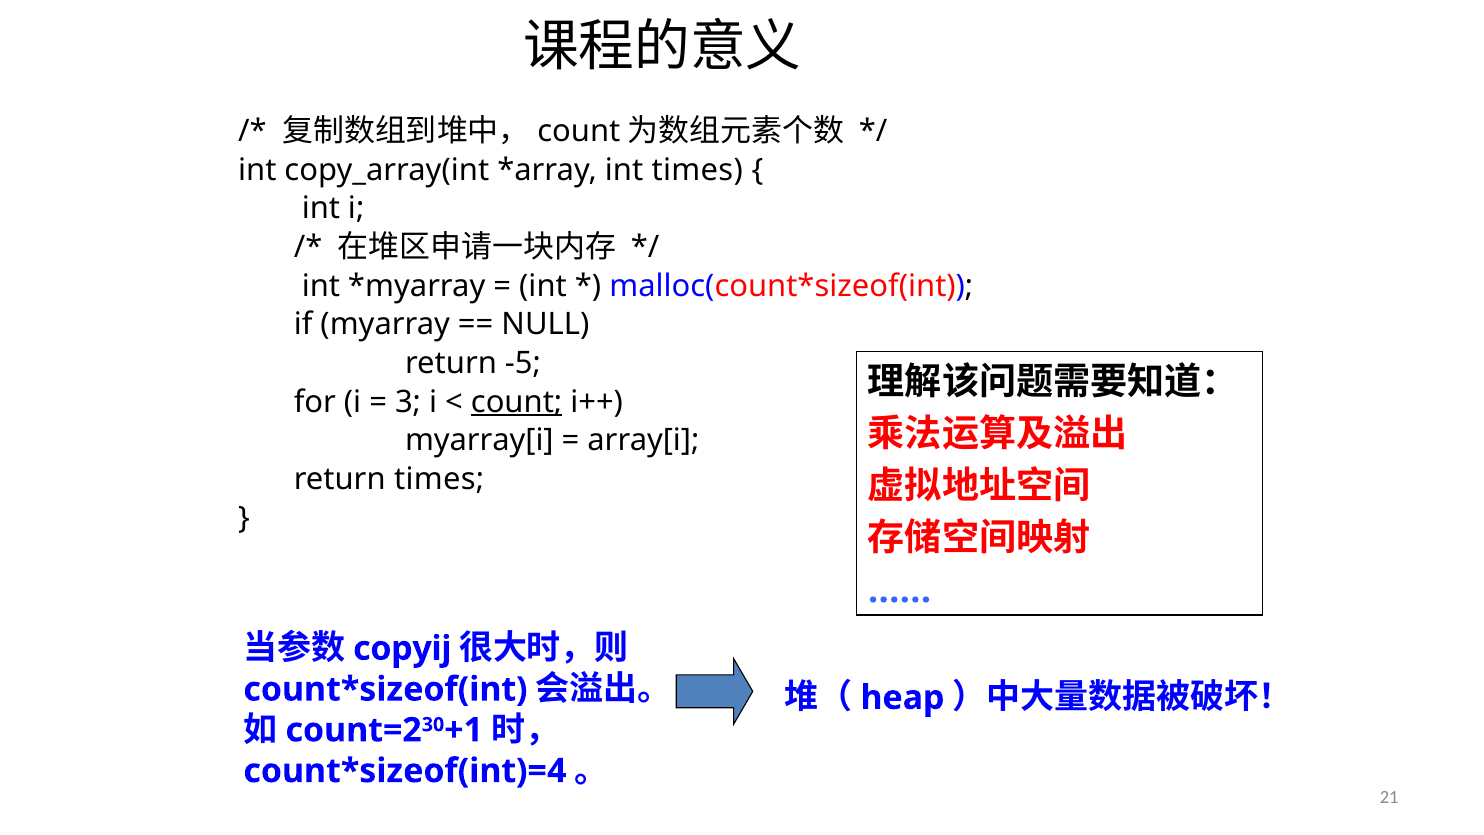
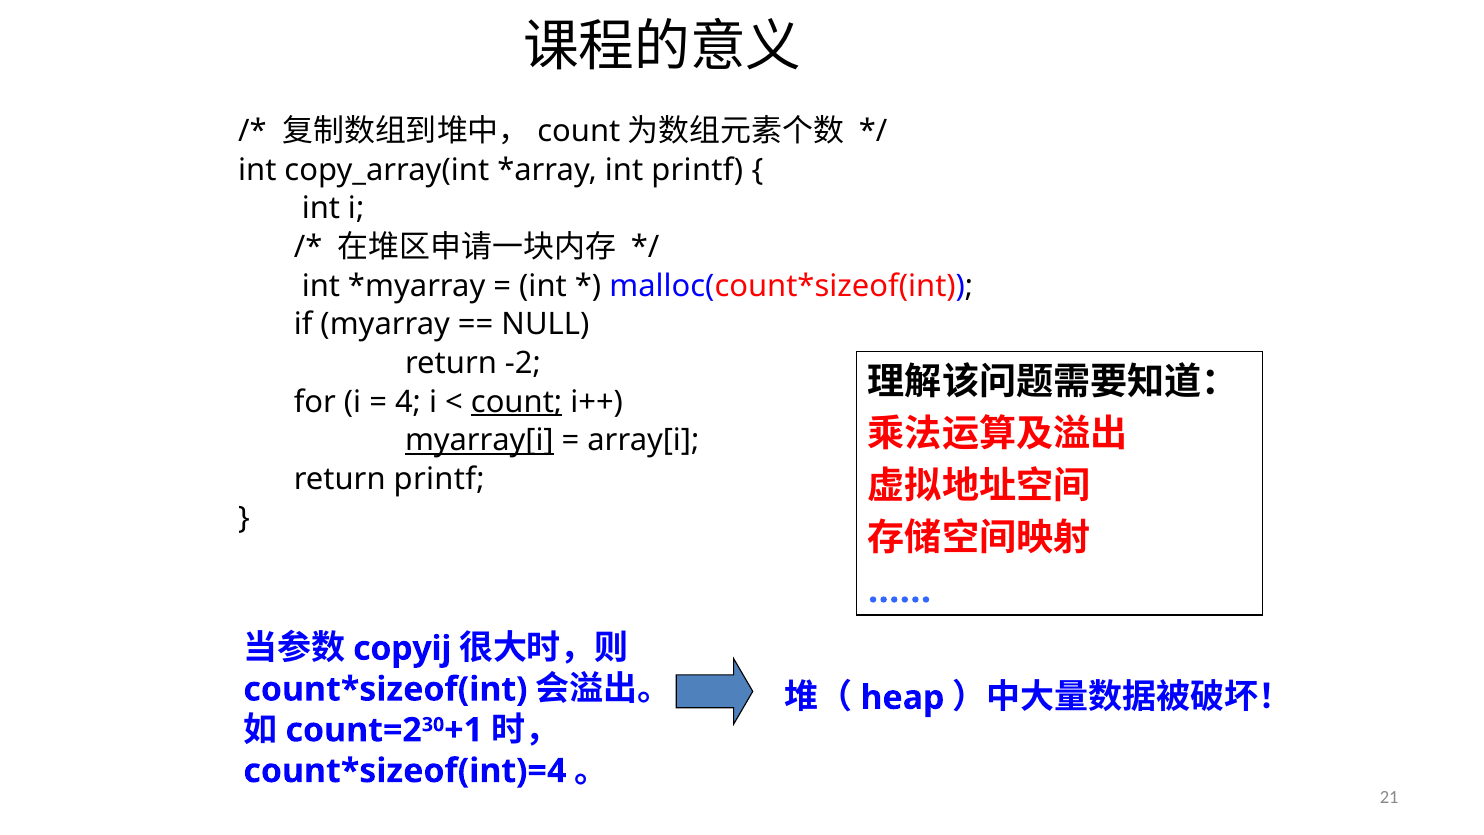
int times: times -> printf
-5: -5 -> -2
3: 3 -> 4
myarray[i underline: none -> present
return times: times -> printf
